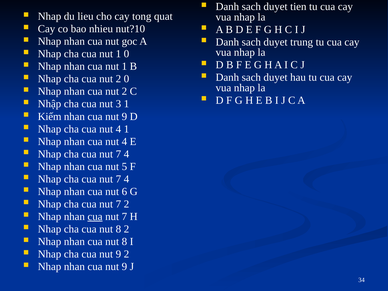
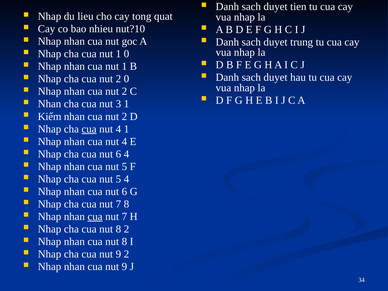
Nhập at (50, 104): Nhập -> Nhan
9 at (124, 116): 9 -> 2
cua at (89, 129) underline: none -> present
7 at (118, 154): 7 -> 6
7 at (118, 179): 7 -> 5
7 2: 2 -> 8
